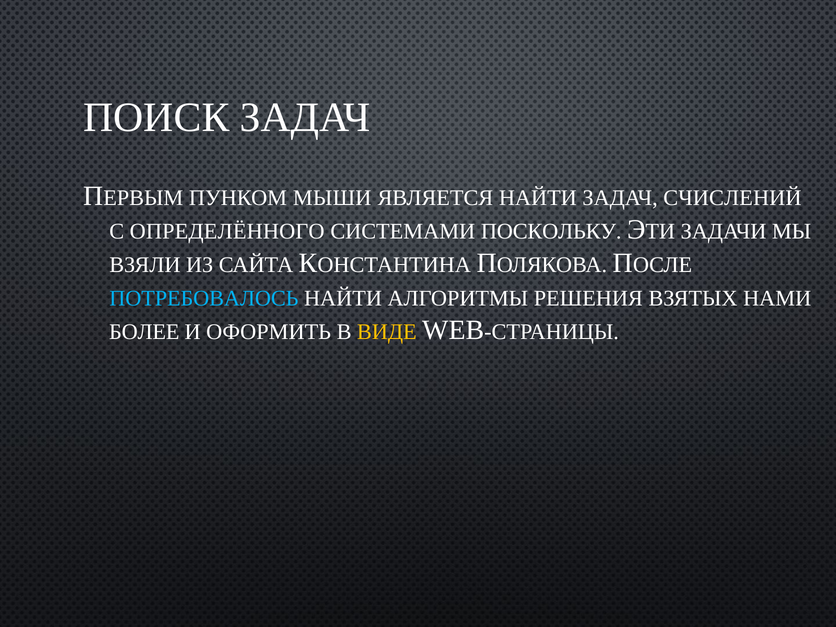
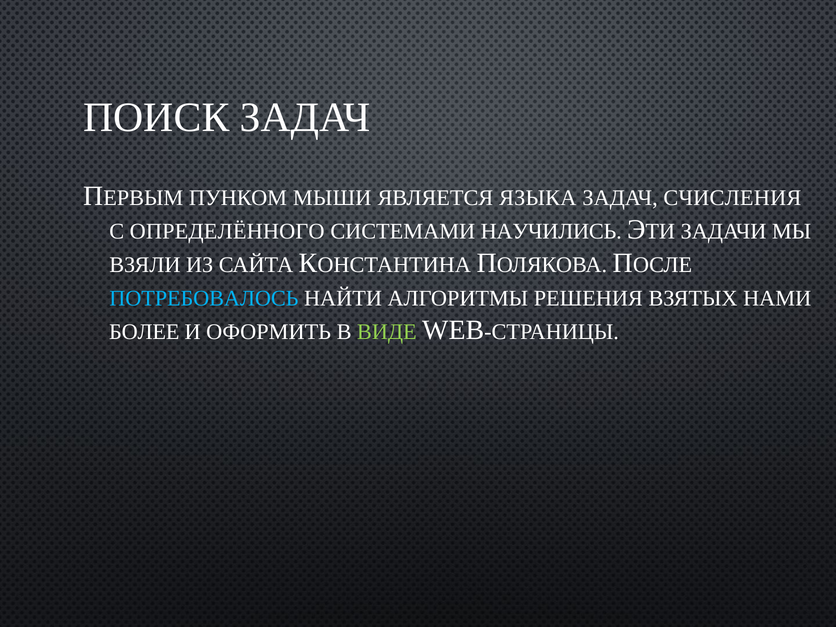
ЯВЛЯЕТСЯ НАЙТИ: НАЙТИ -> ЯЗЫКА
СЧИСЛЕНИЙ: СЧИСЛЕНИЙ -> СЧИСЛЕНИЯ
ПОСКОЛЬКУ: ПОСКОЛЬКУ -> НАУЧИЛИСЬ
ВИДЕ colour: yellow -> light green
